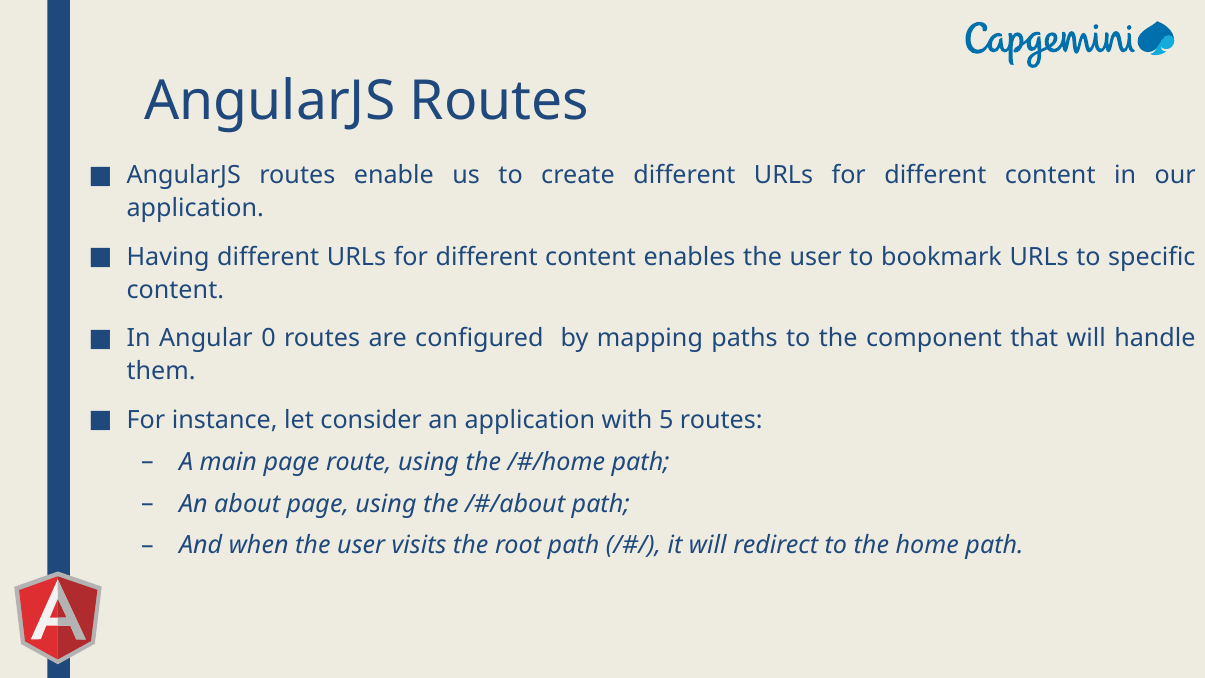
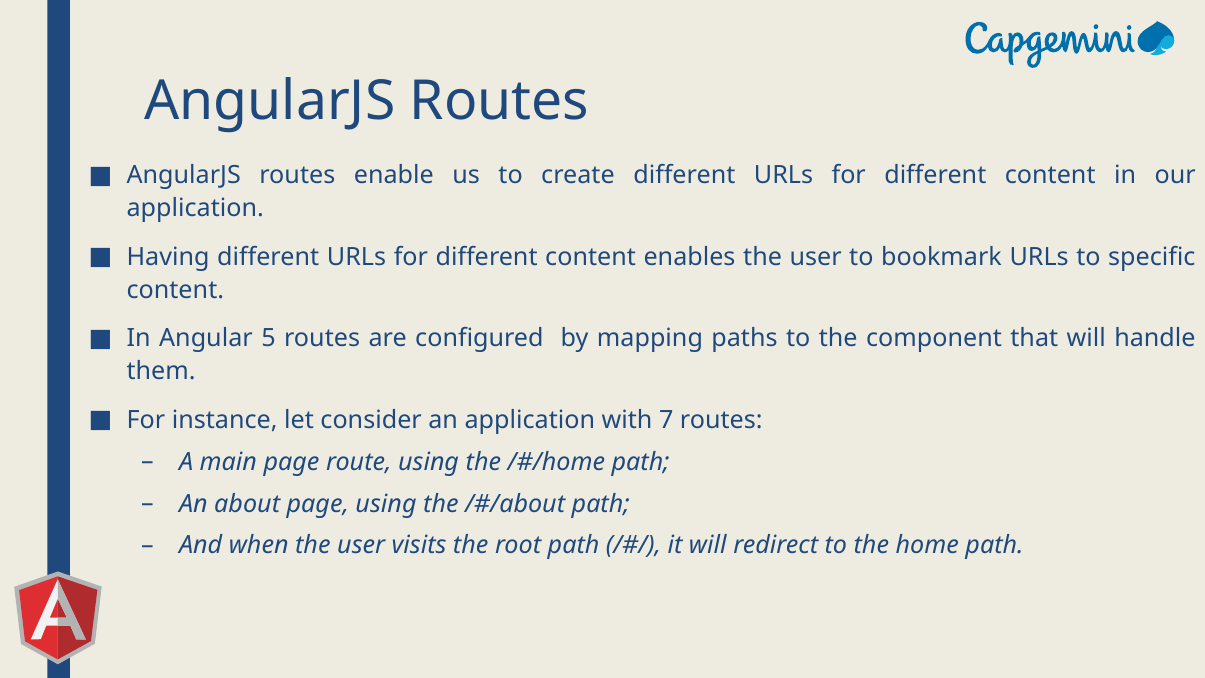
0: 0 -> 5
5: 5 -> 7
